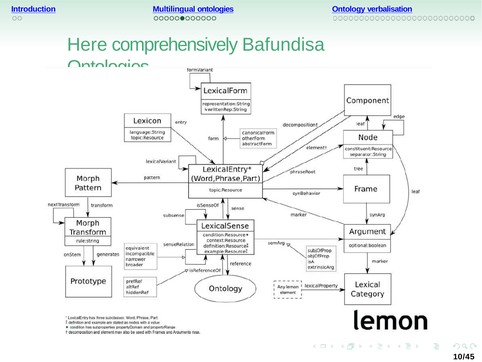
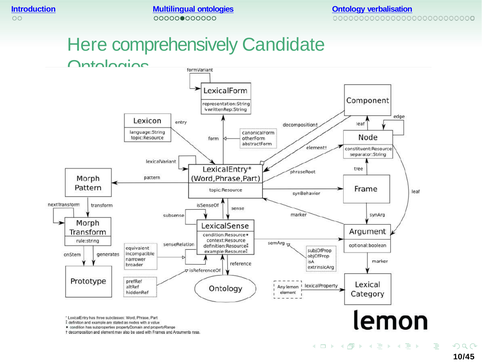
Bafundisa: Bafundisa -> Candidate
